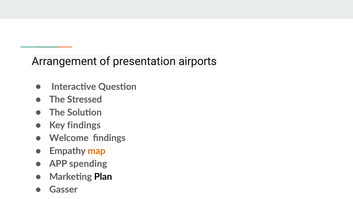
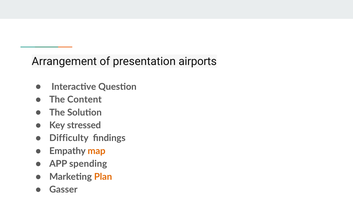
Stressed: Stressed -> Content
Key findings: findings -> stressed
Welcome: Welcome -> Difficulty
Plan colour: black -> orange
